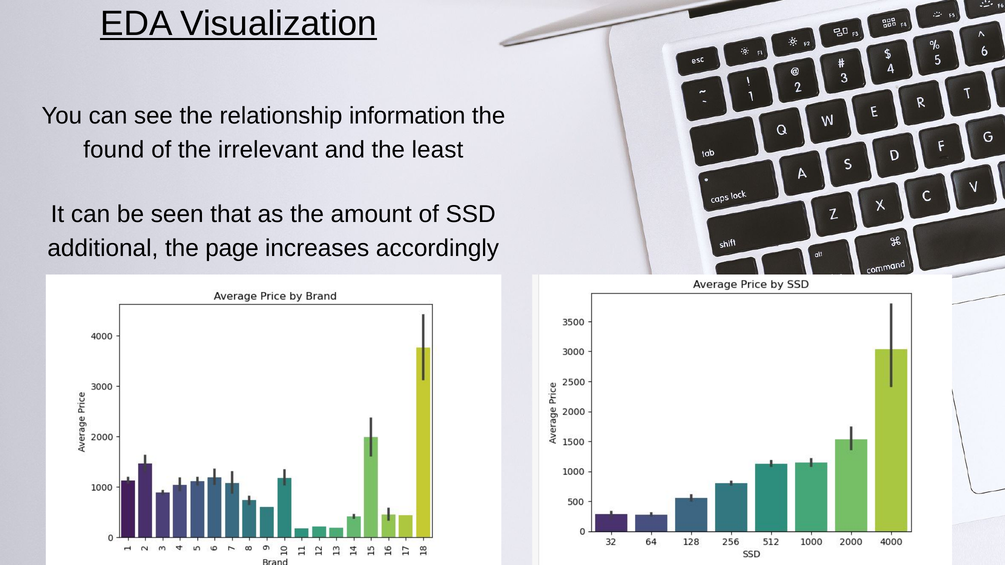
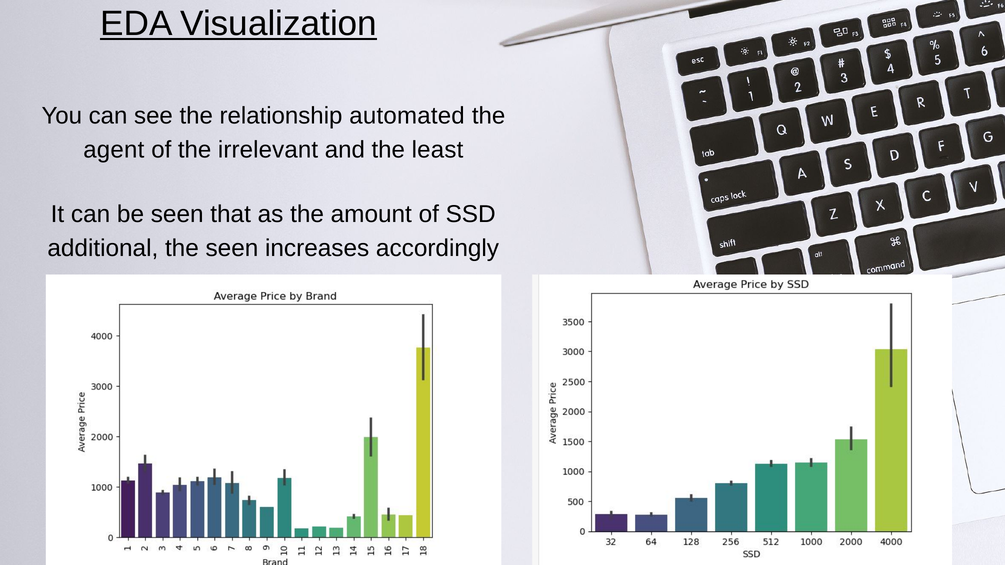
information: information -> automated
found: found -> agent
the page: page -> seen
